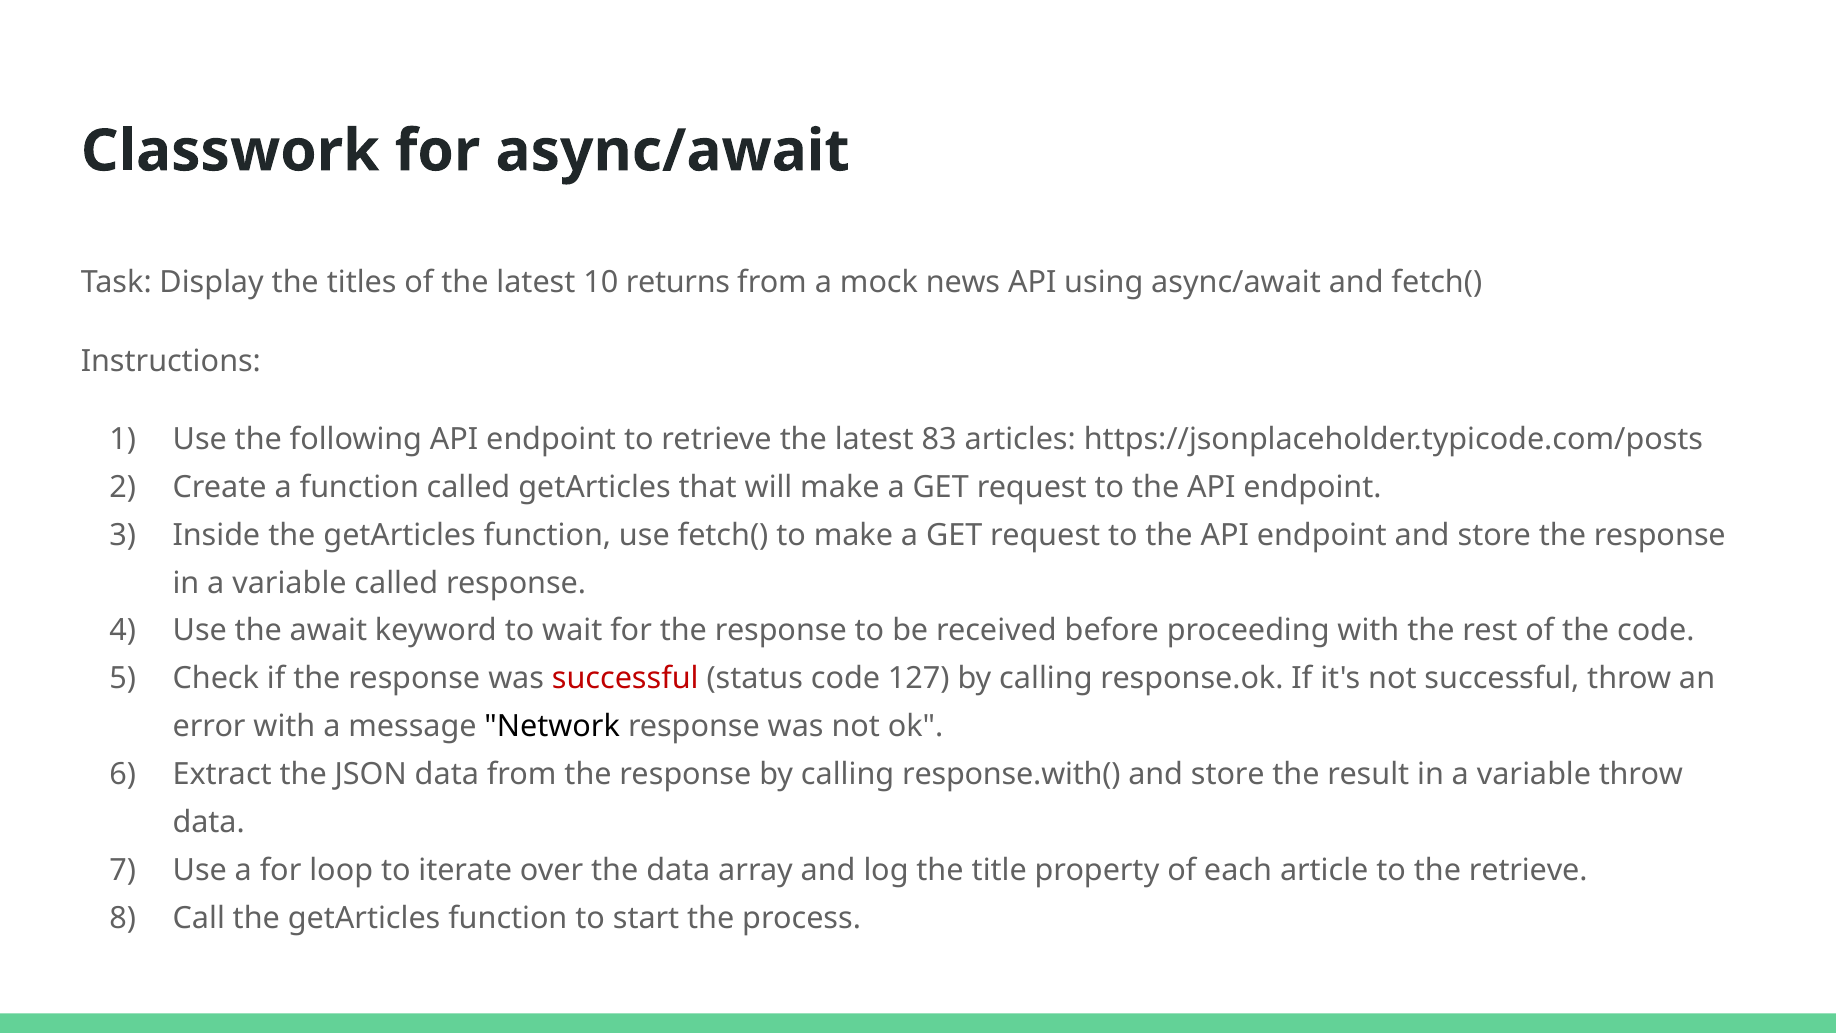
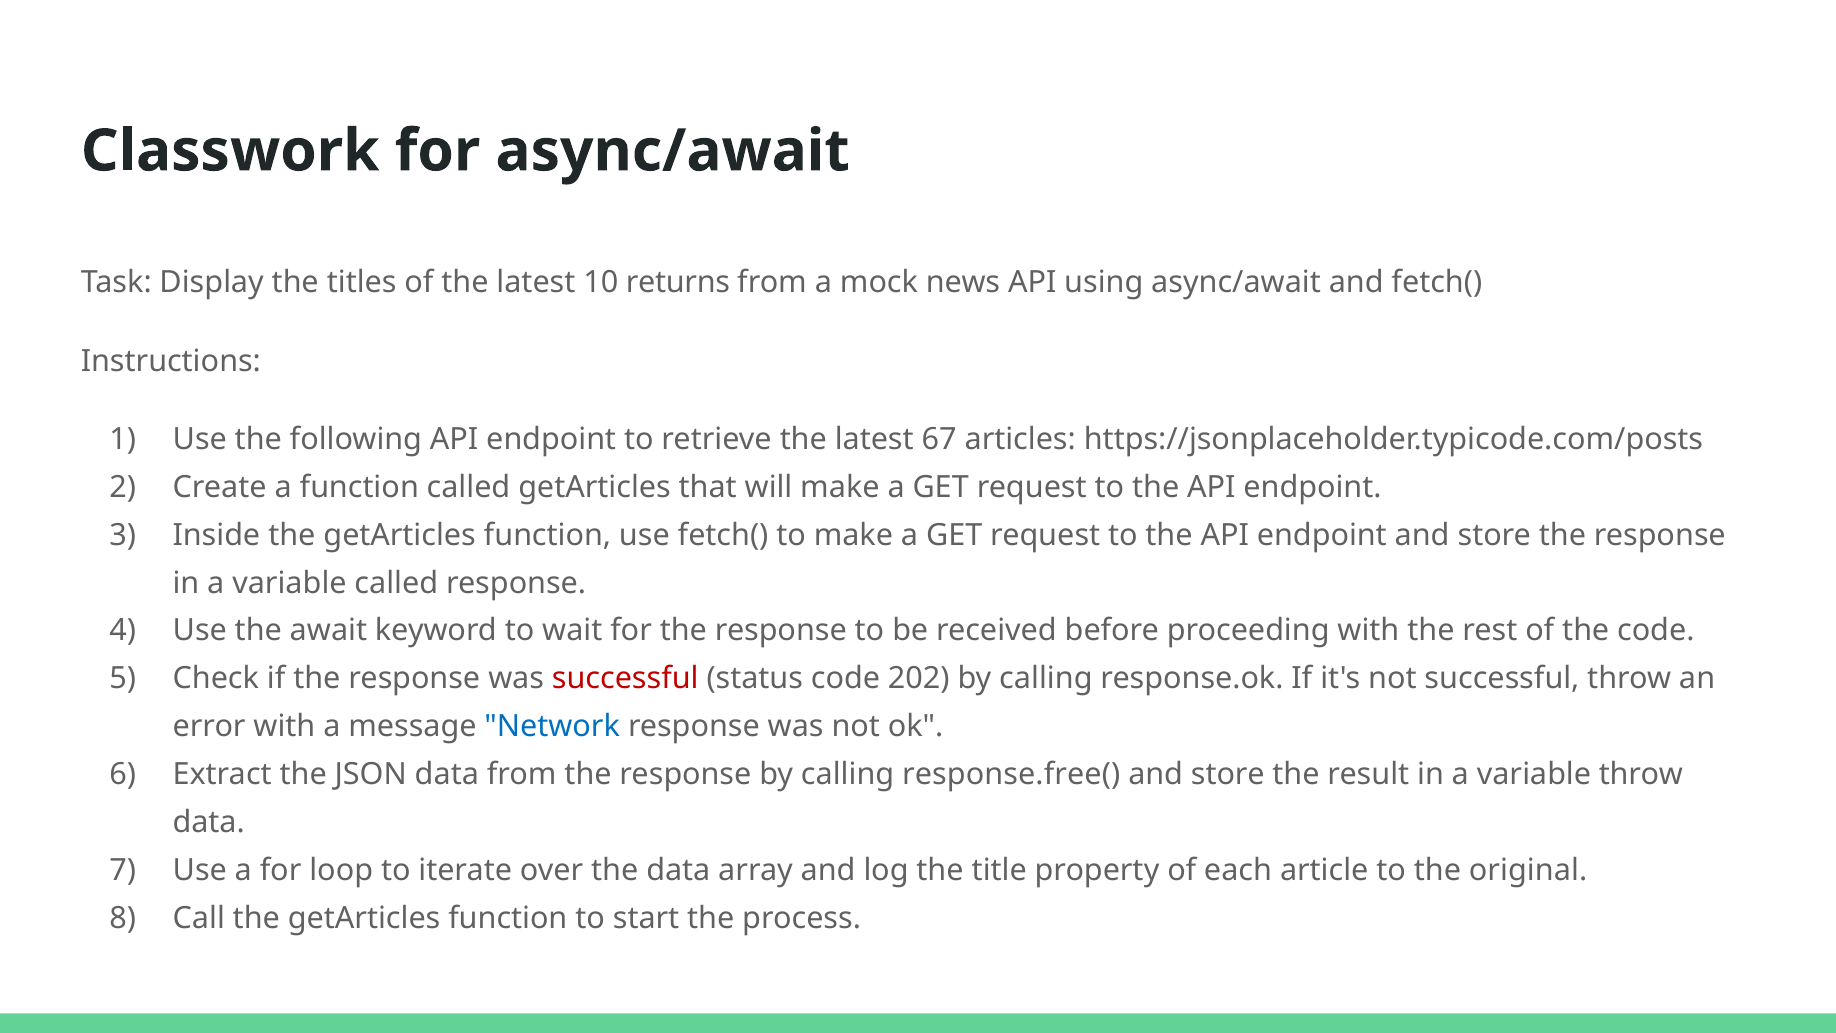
83: 83 -> 67
127: 127 -> 202
Network colour: black -> blue
response.with(: response.with( -> response.free(
the retrieve: retrieve -> original
